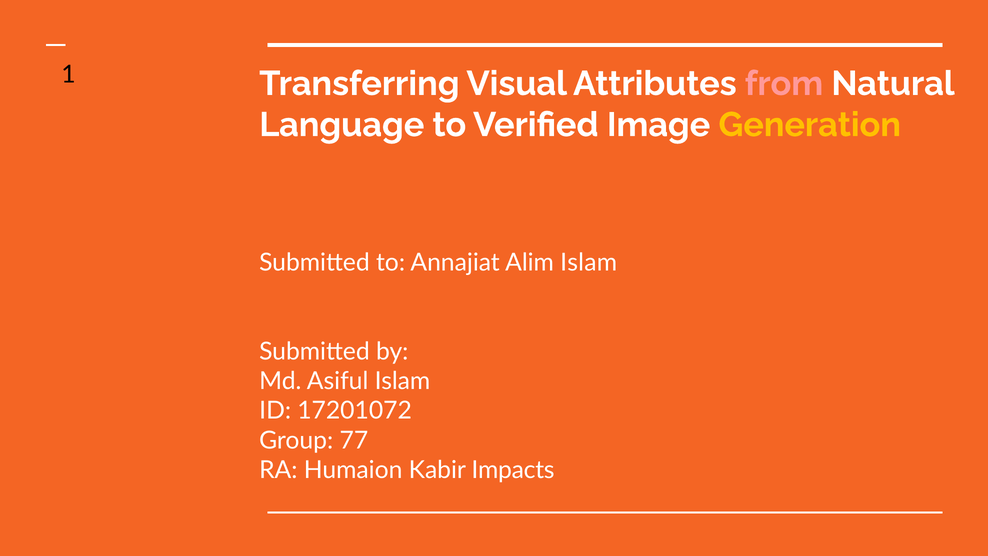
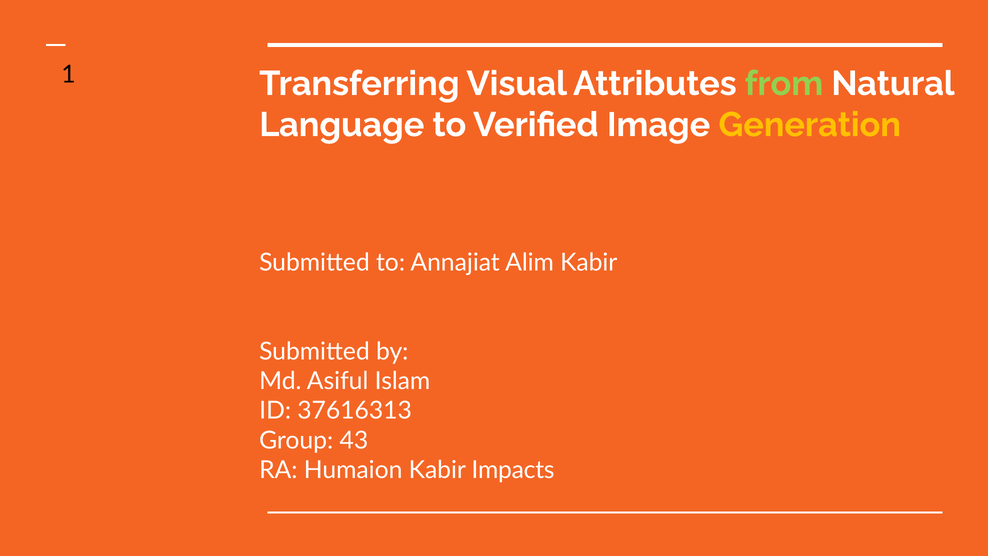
from colour: pink -> light green
Alim Islam: Islam -> Kabir
17201072: 17201072 -> 37616313
77: 77 -> 43
